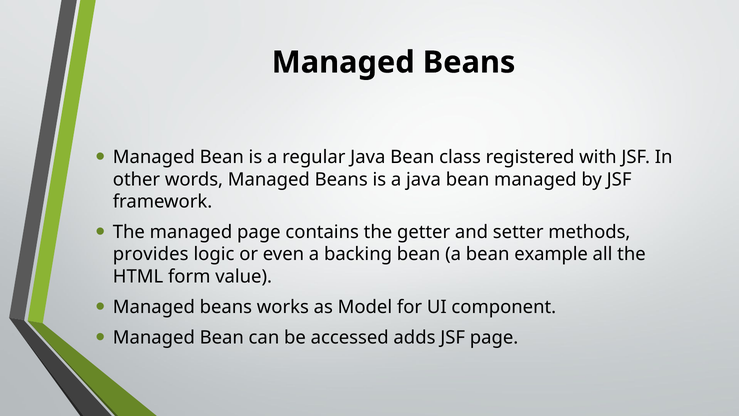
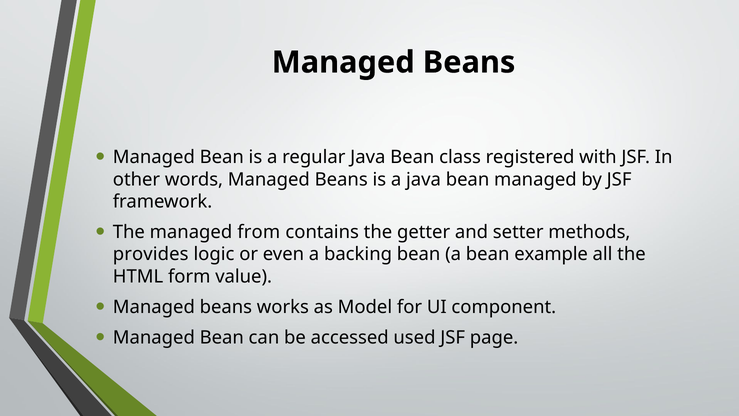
managed page: page -> from
adds: adds -> used
